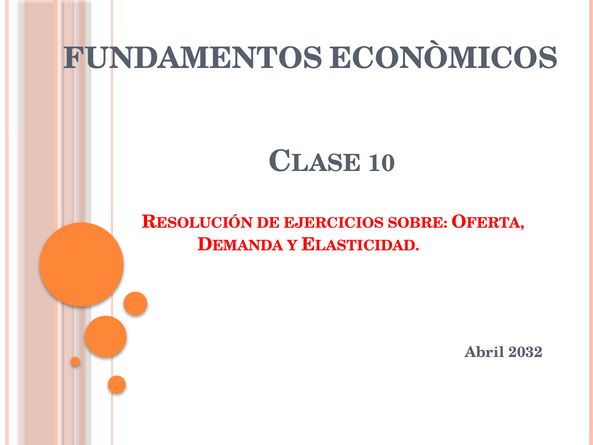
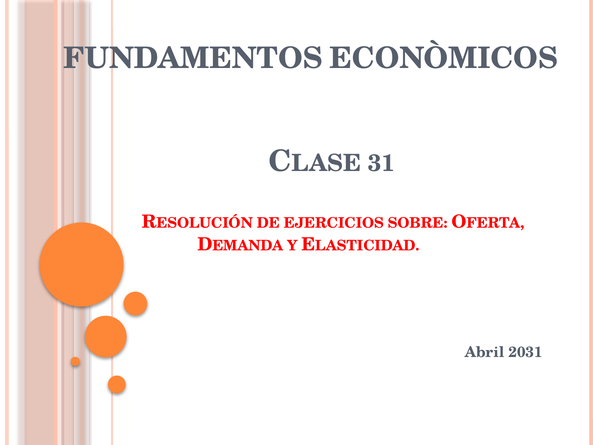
10: 10 -> 31
2032: 2032 -> 2031
